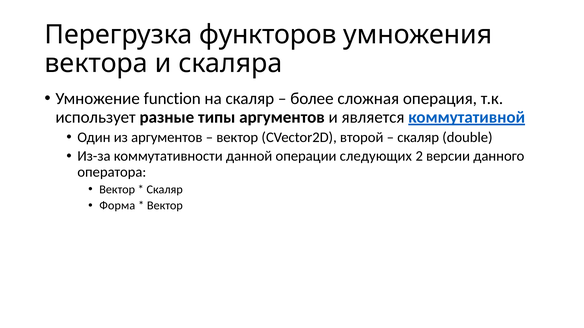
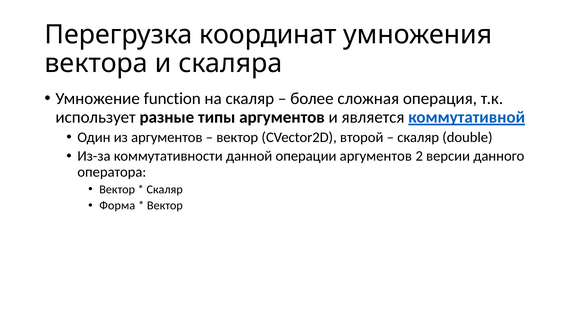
функторов: функторов -> координат
операции следующих: следующих -> аргументов
